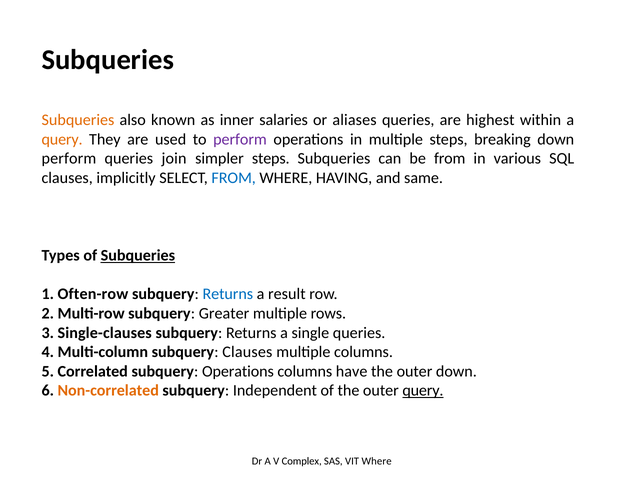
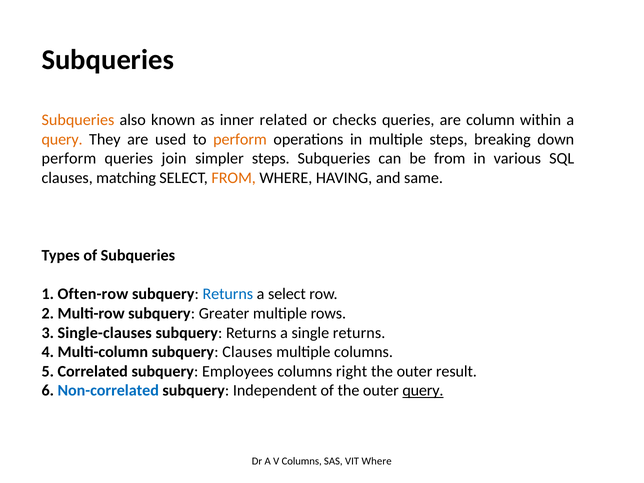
salaries: salaries -> related
aliases: aliases -> checks
highest: highest -> column
perform at (240, 139) colour: purple -> orange
implicitly: implicitly -> matching
FROM at (234, 178) colour: blue -> orange
Subqueries at (138, 255) underline: present -> none
a result: result -> select
single queries: queries -> returns
subquery Operations: Operations -> Employees
have: have -> right
outer down: down -> result
Non-correlated colour: orange -> blue
V Complex: Complex -> Columns
